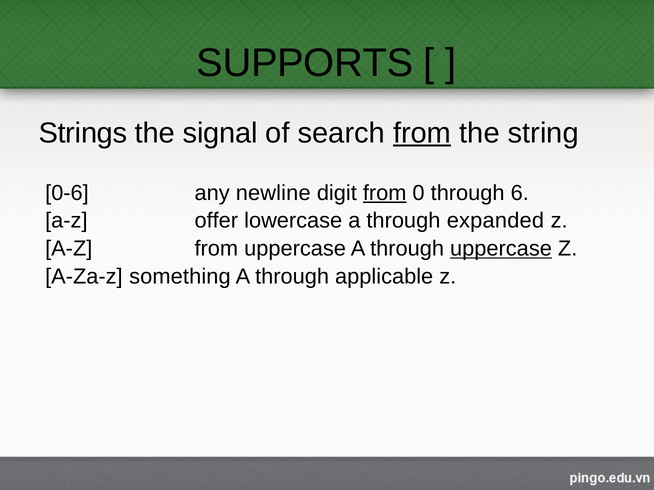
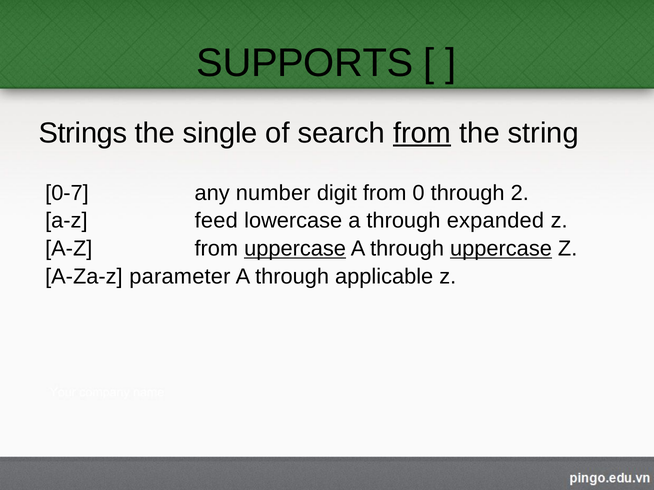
signal: signal -> single
0-6: 0-6 -> 0-7
newline: newline -> number
from at (385, 193) underline: present -> none
6: 6 -> 2
offer: offer -> feed
uppercase at (295, 249) underline: none -> present
something: something -> parameter
